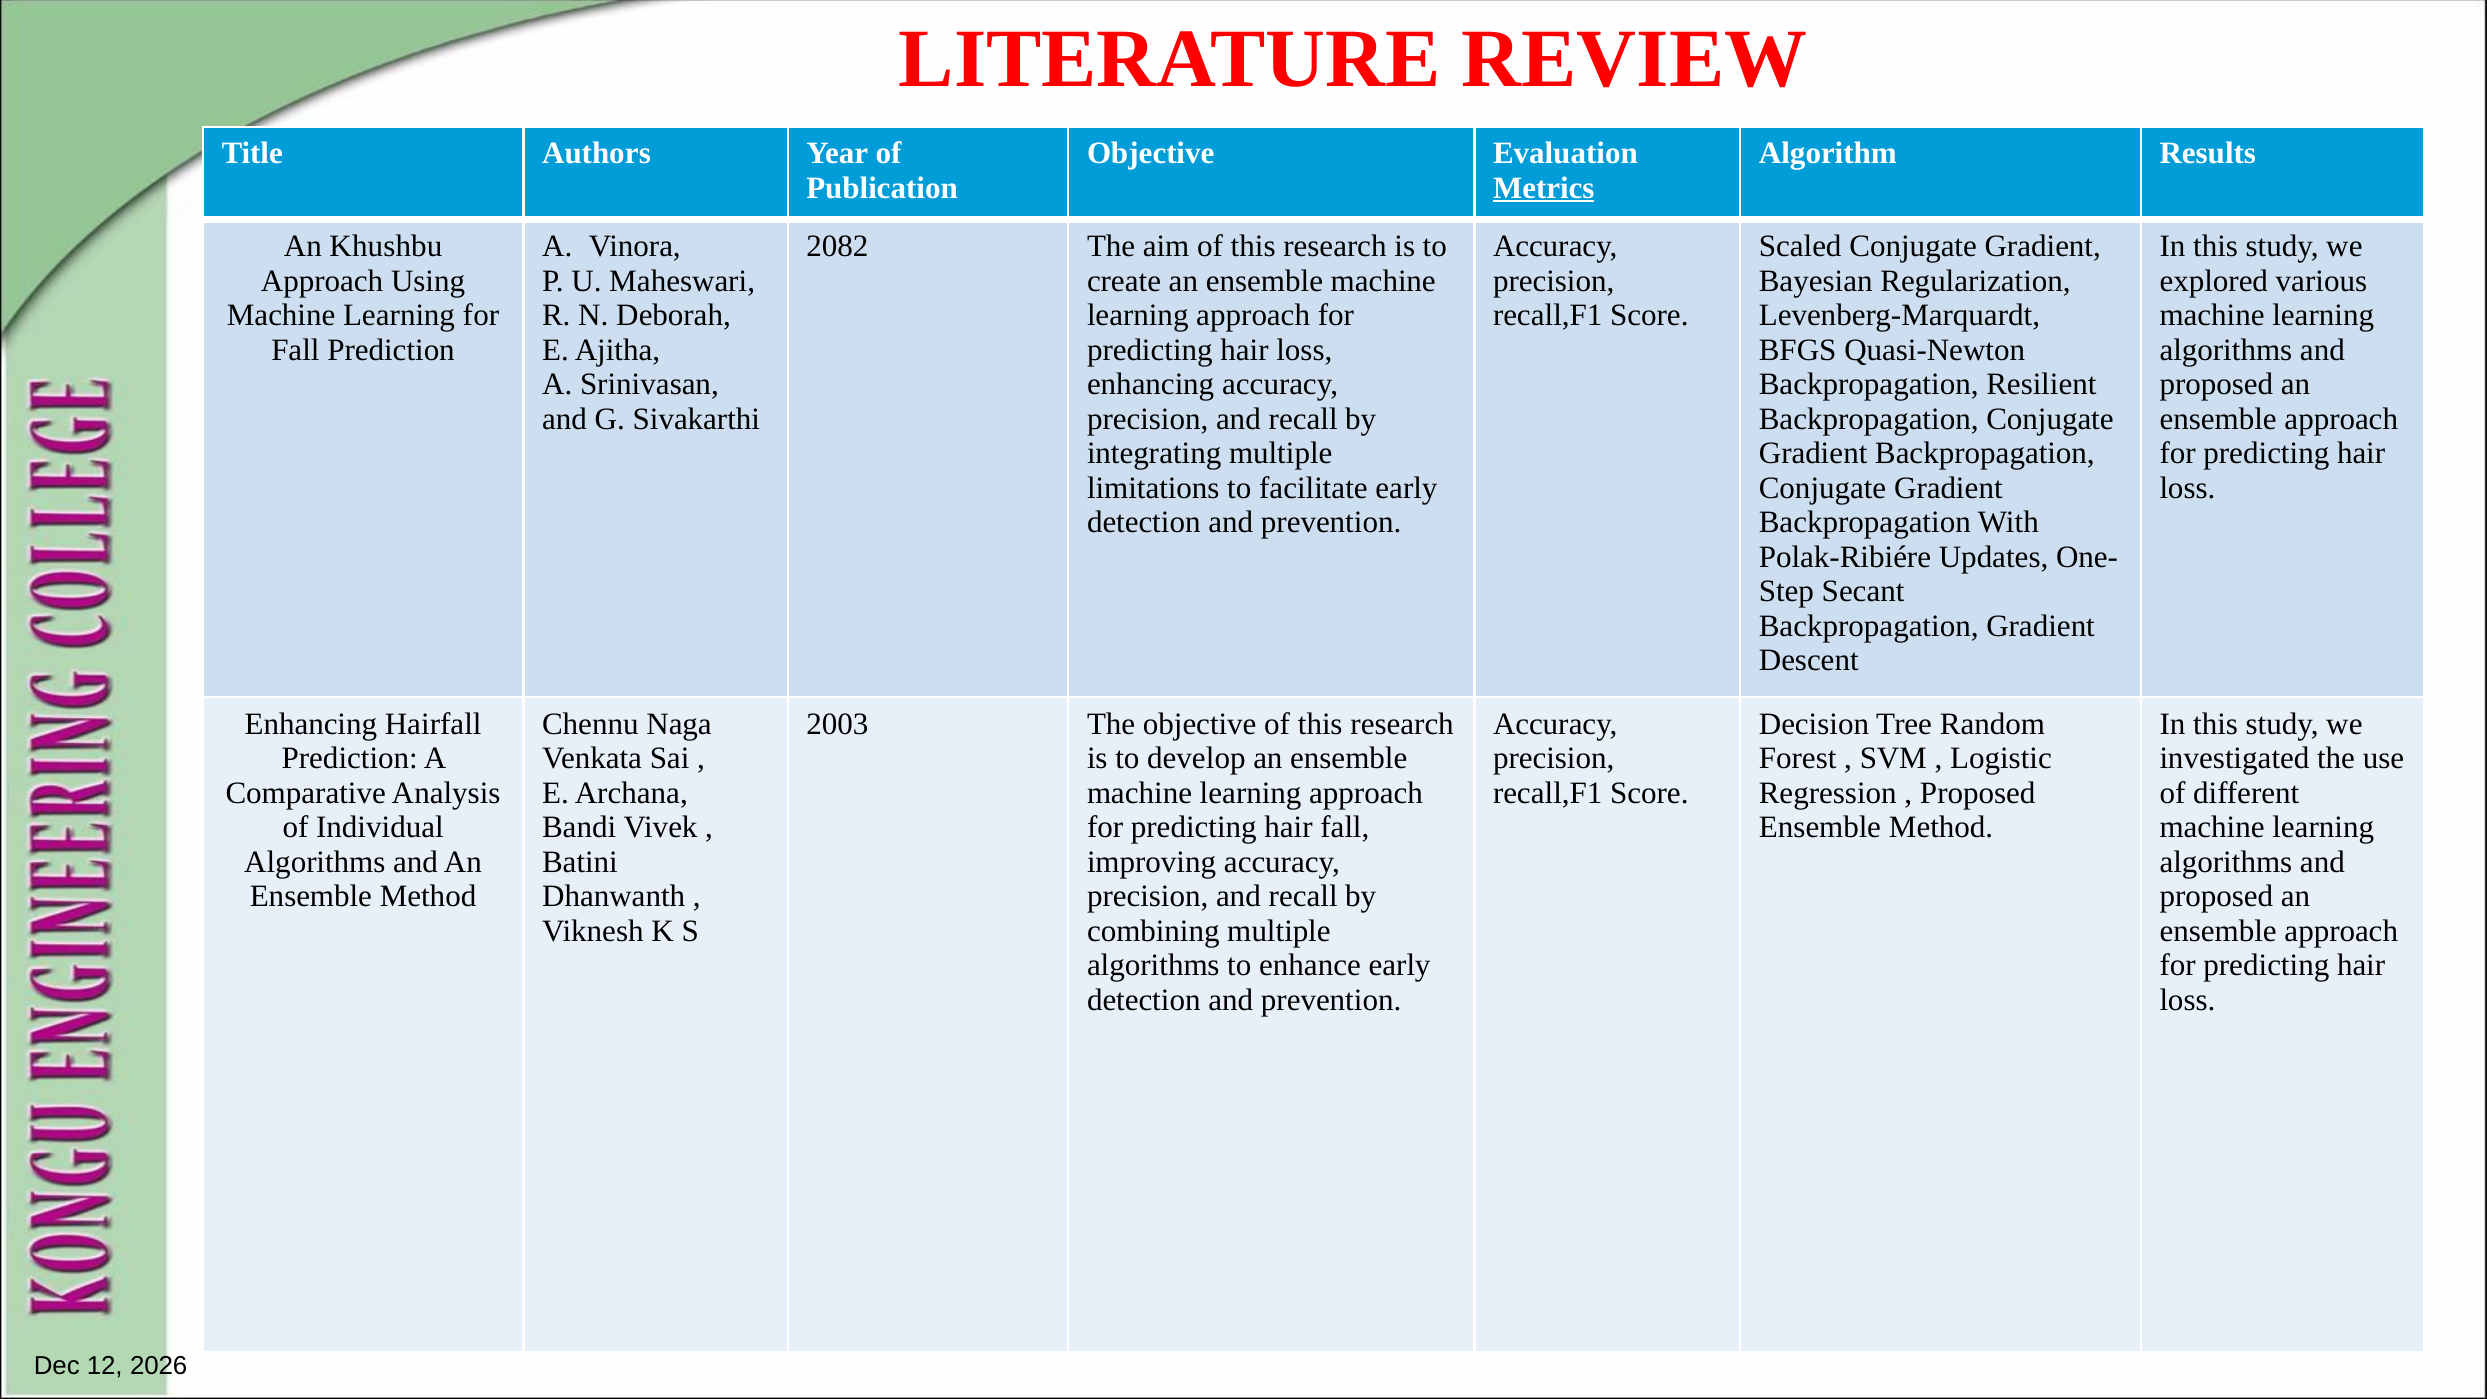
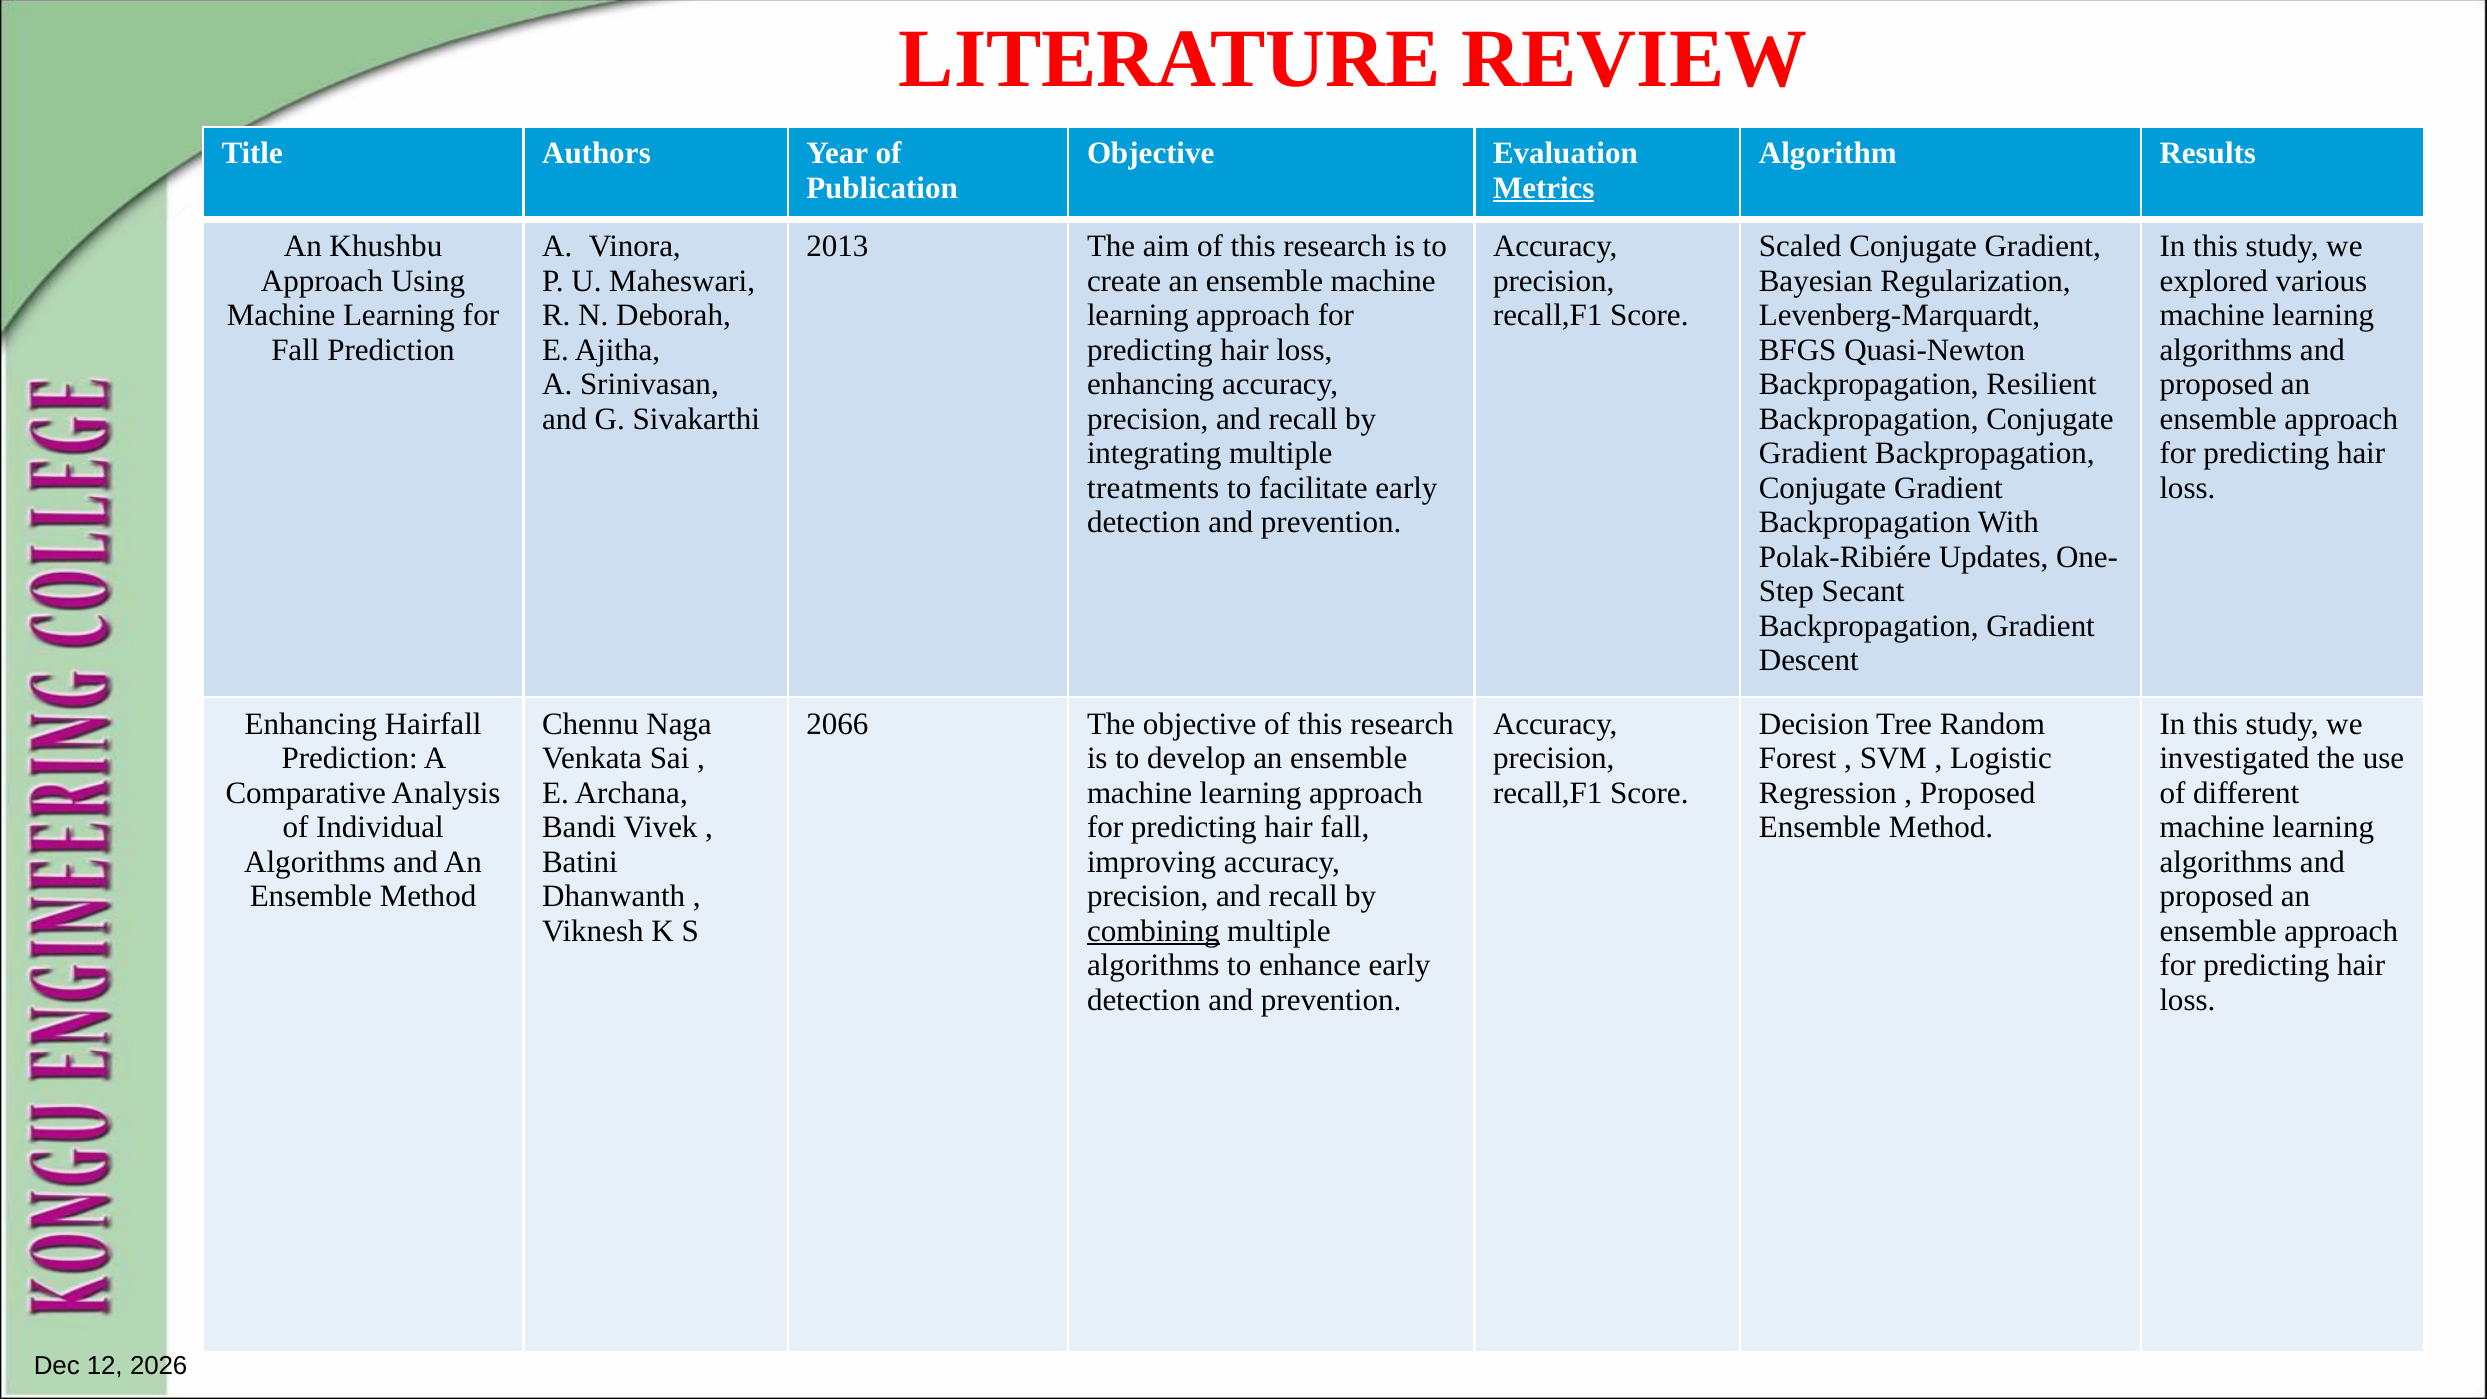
2082: 2082 -> 2013
limitations: limitations -> treatments
2003: 2003 -> 2066
combining underline: none -> present
